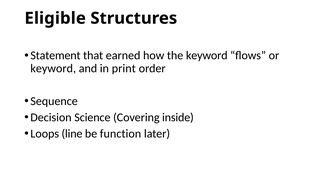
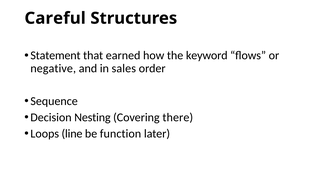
Eligible: Eligible -> Careful
keyword at (53, 68): keyword -> negative
print: print -> sales
Science: Science -> Nesting
inside: inside -> there
